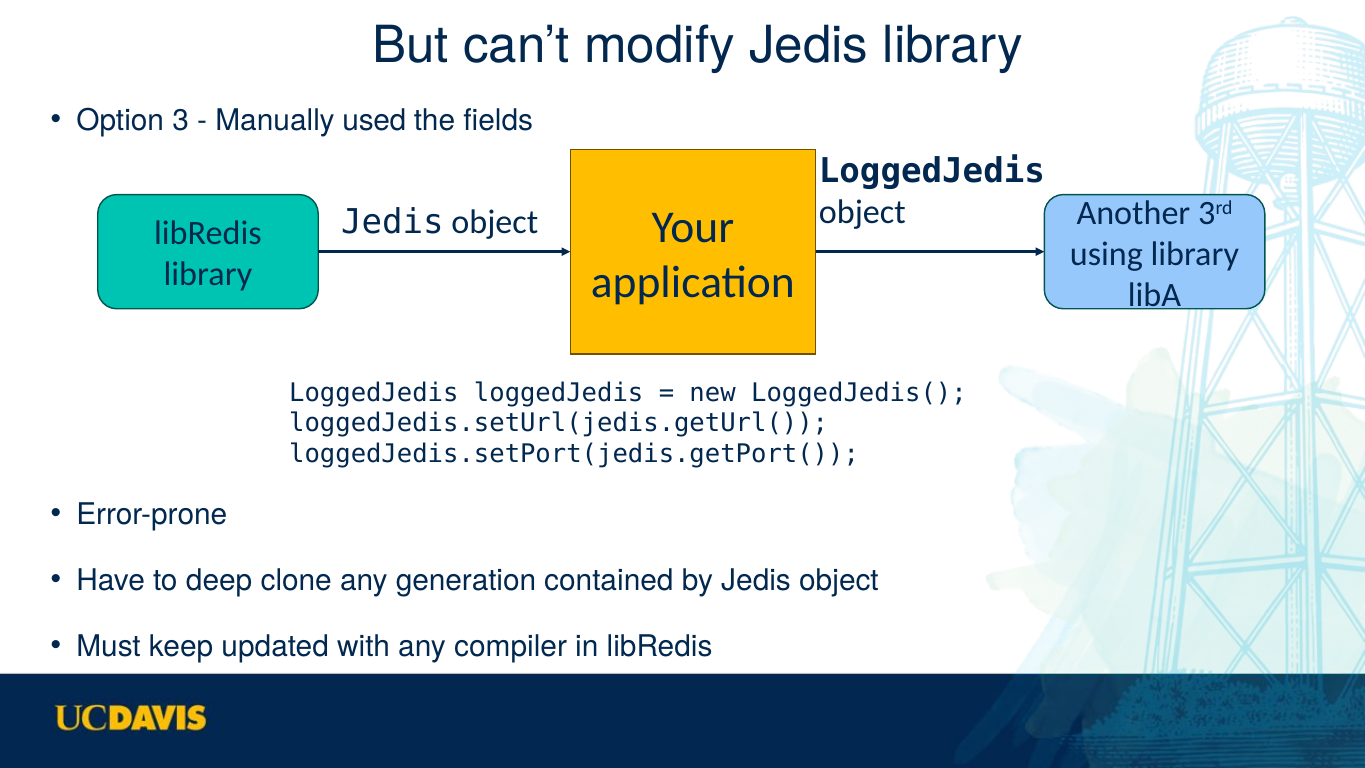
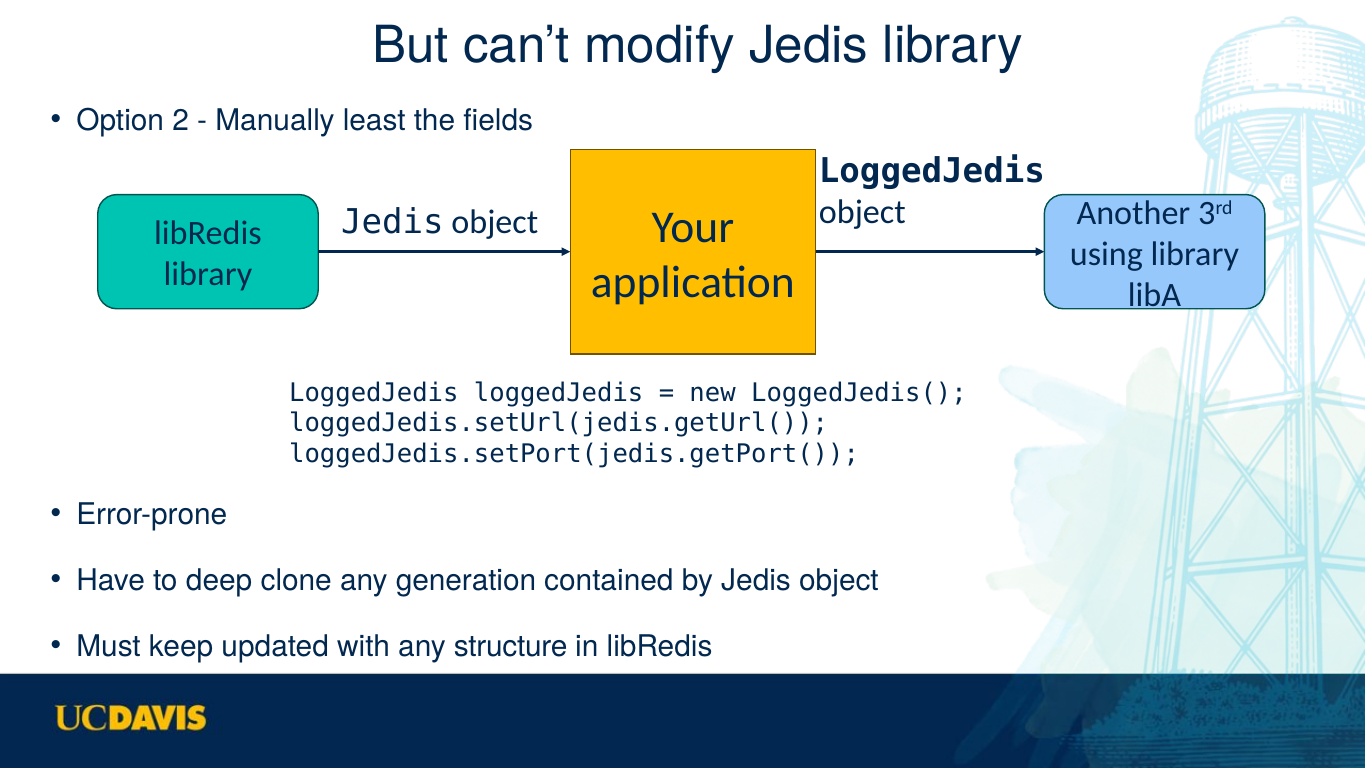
3: 3 -> 2
used: used -> least
compiler: compiler -> structure
